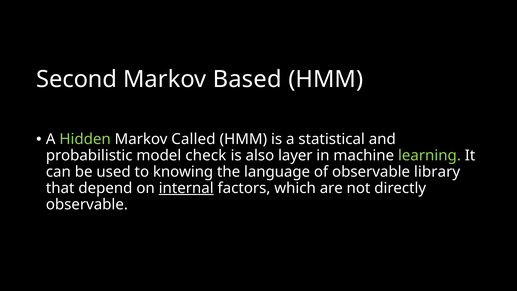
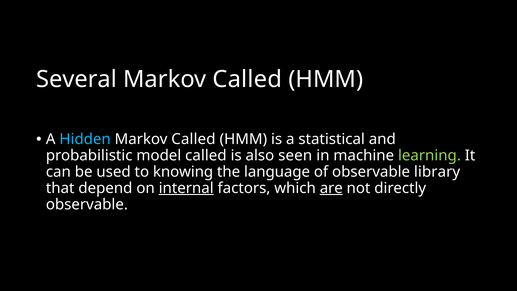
Second: Second -> Several
Based at (247, 79): Based -> Called
Hidden colour: light green -> light blue
model check: check -> called
layer: layer -> seen
are underline: none -> present
